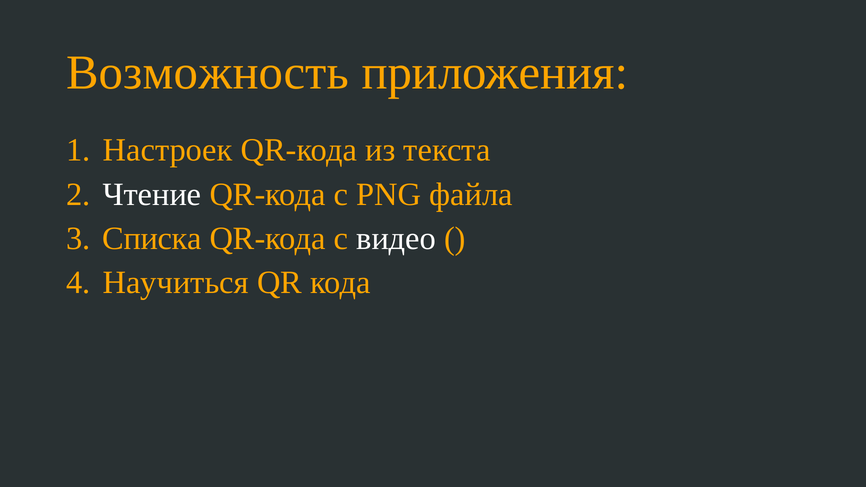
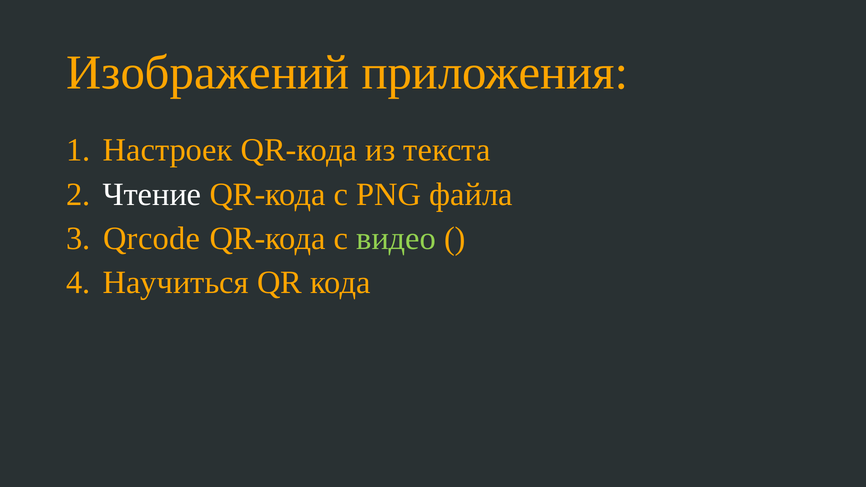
Возможность: Возможность -> Изображений
Списка: Списка -> Qrcode
видео colour: white -> light green
